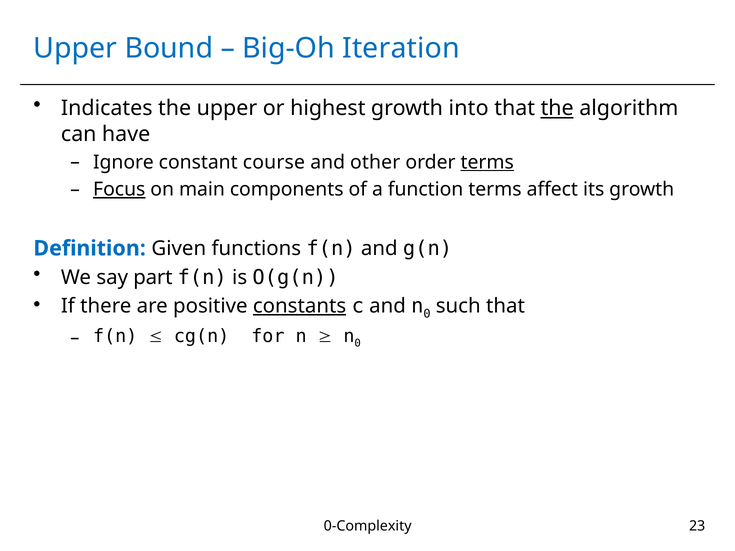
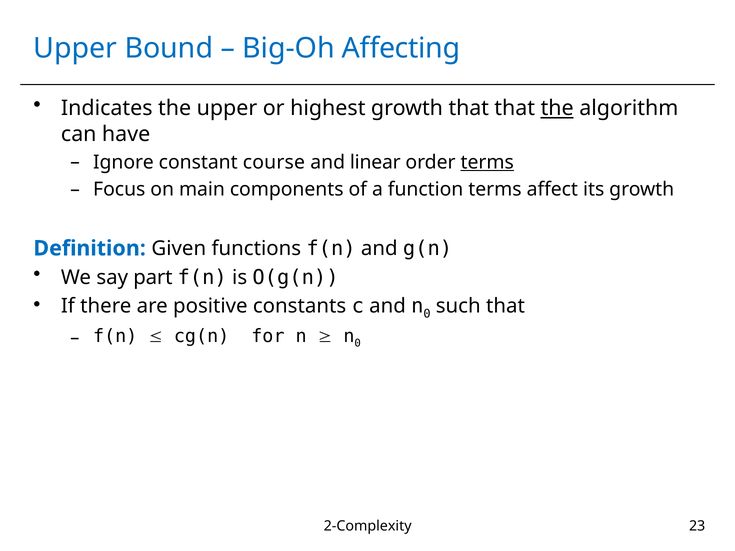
Iteration: Iteration -> Affecting
growth into: into -> that
other: other -> linear
Focus underline: present -> none
constants underline: present -> none
0-Complexity: 0-Complexity -> 2-Complexity
